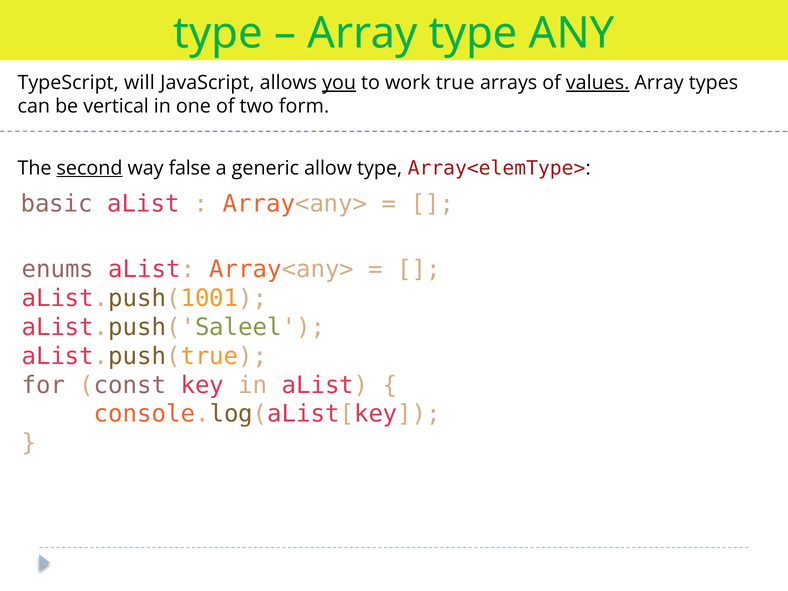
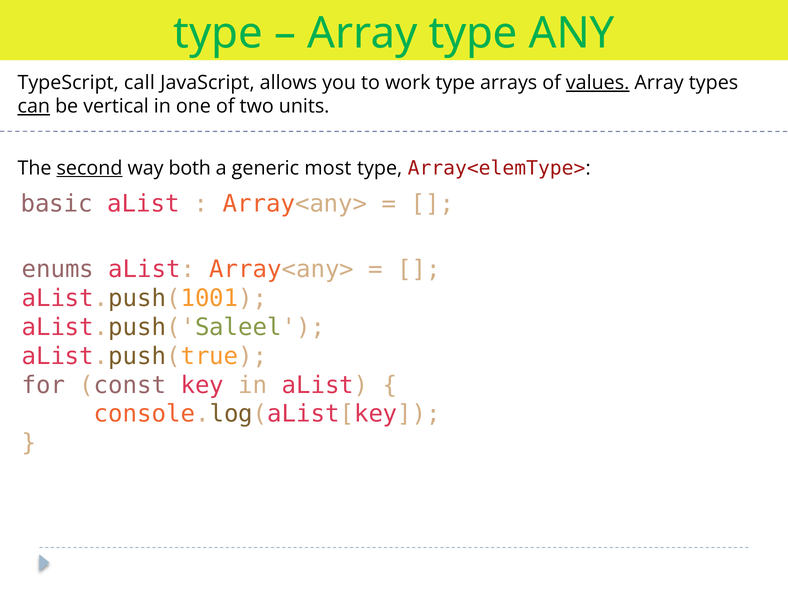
will: will -> call
you underline: present -> none
work true: true -> type
can underline: none -> present
form: form -> units
false: false -> both
allow: allow -> most
